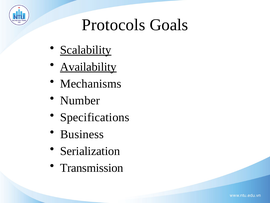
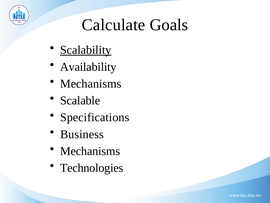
Protocols: Protocols -> Calculate
Availability underline: present -> none
Number: Number -> Scalable
Serialization at (90, 151): Serialization -> Mechanisms
Transmission: Transmission -> Technologies
